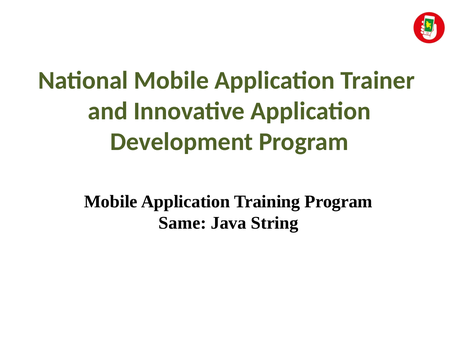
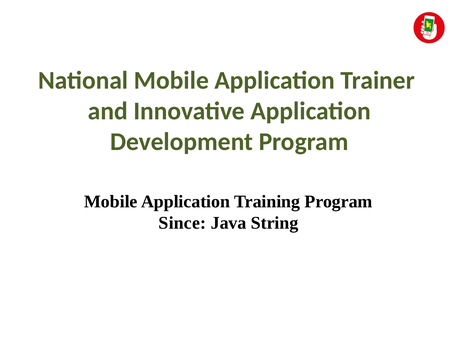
Same: Same -> Since
